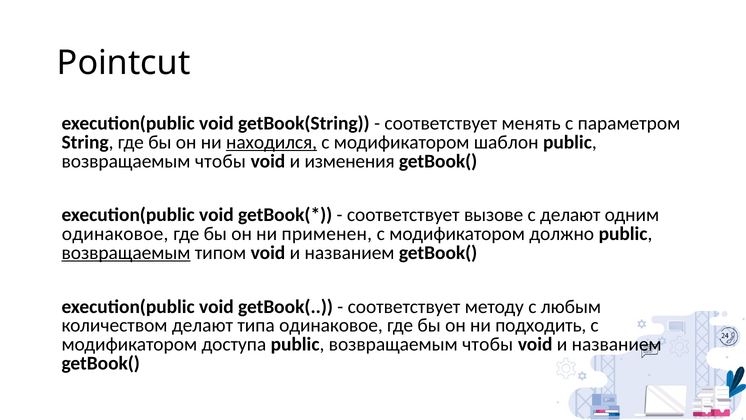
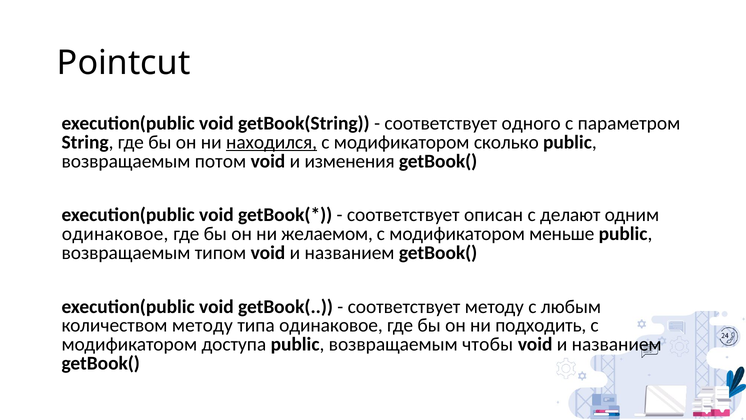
менять: менять -> одного
шаблон: шаблон -> сколько
чтобы at (220, 161): чтобы -> потом
вызове: вызове -> описан
применен: применен -> желаемом
должно: должно -> меньше
возвращаемым at (126, 253) underline: present -> none
количеством делают: делают -> методу
